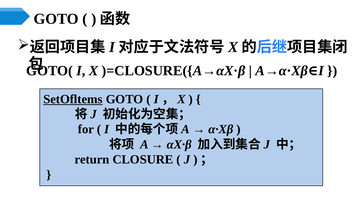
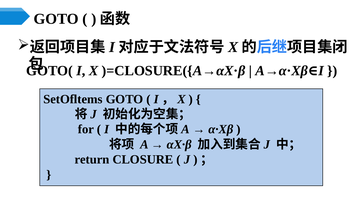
SetOfltems underline: present -> none
